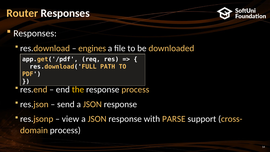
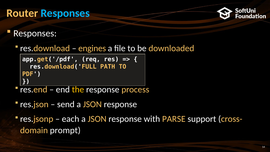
Responses at (65, 13) colour: white -> light blue
view: view -> each
process at (65, 130): process -> prompt
